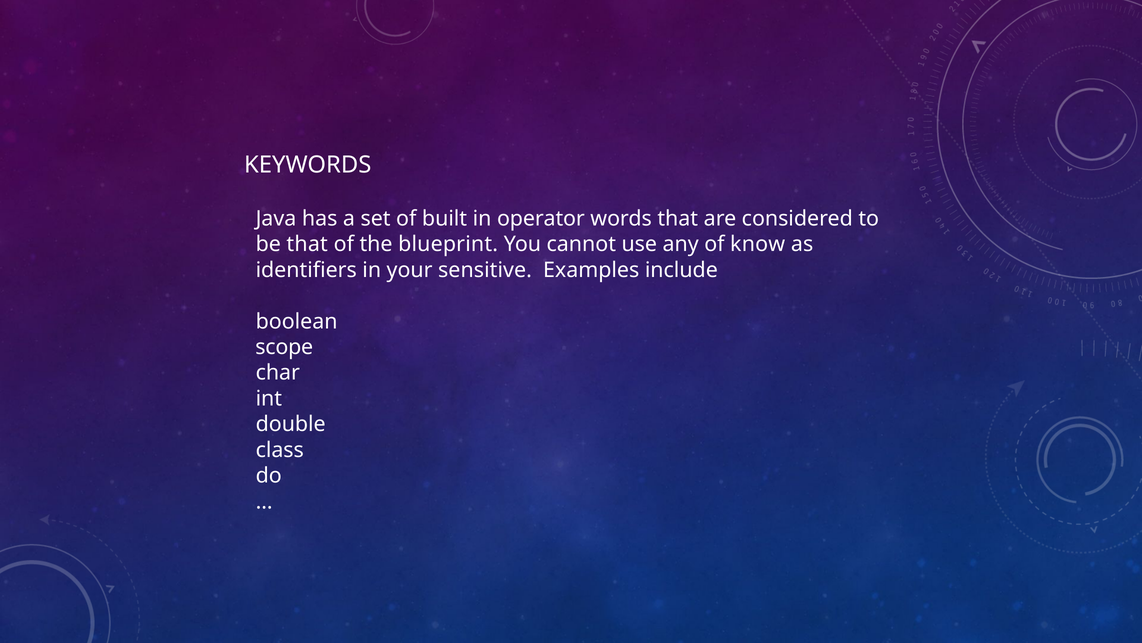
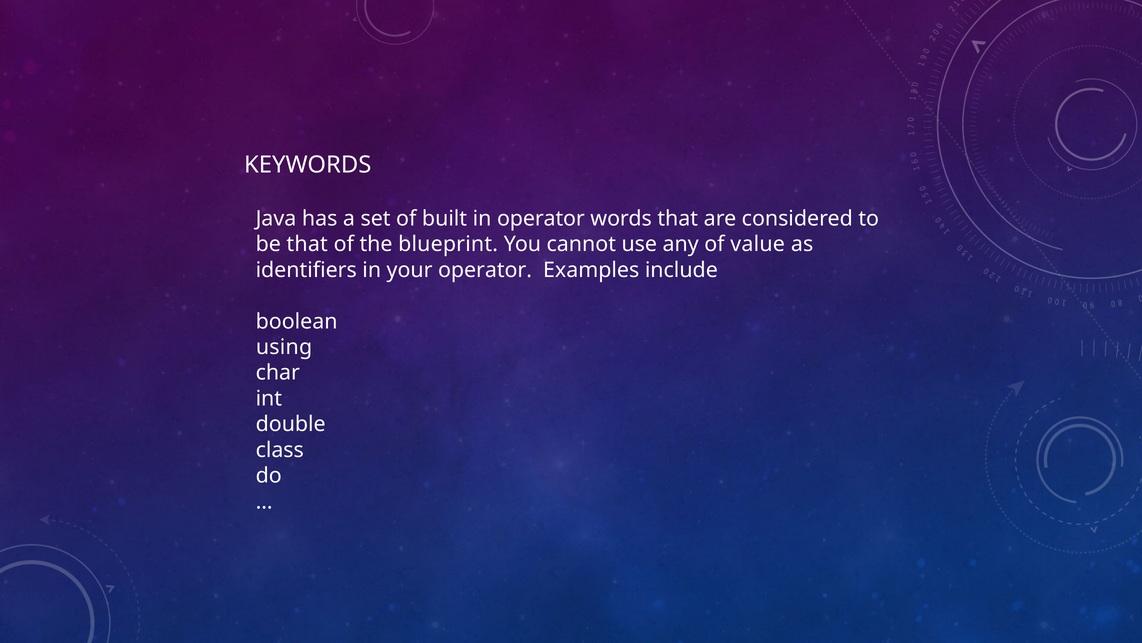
know: know -> value
your sensitive: sensitive -> operator
scope: scope -> using
